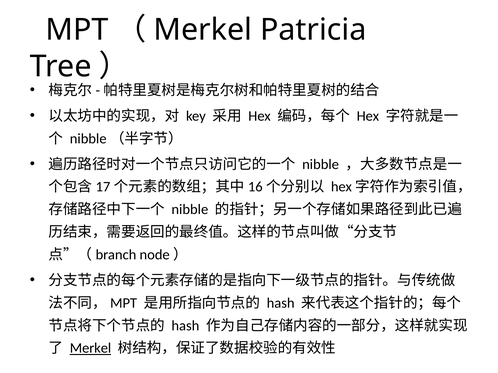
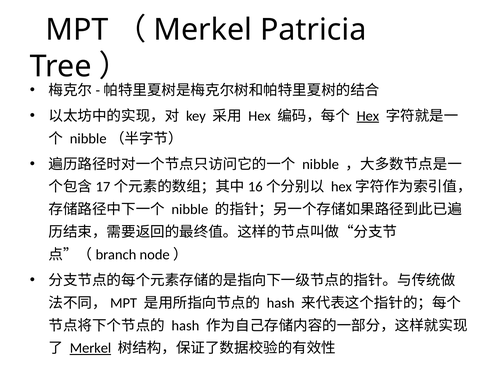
Hex at (368, 116) underline: none -> present
